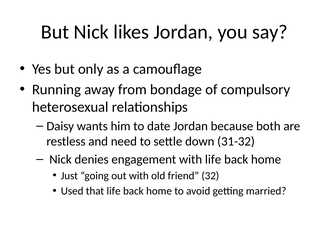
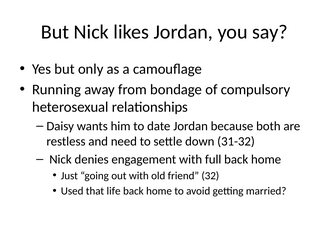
with life: life -> full
